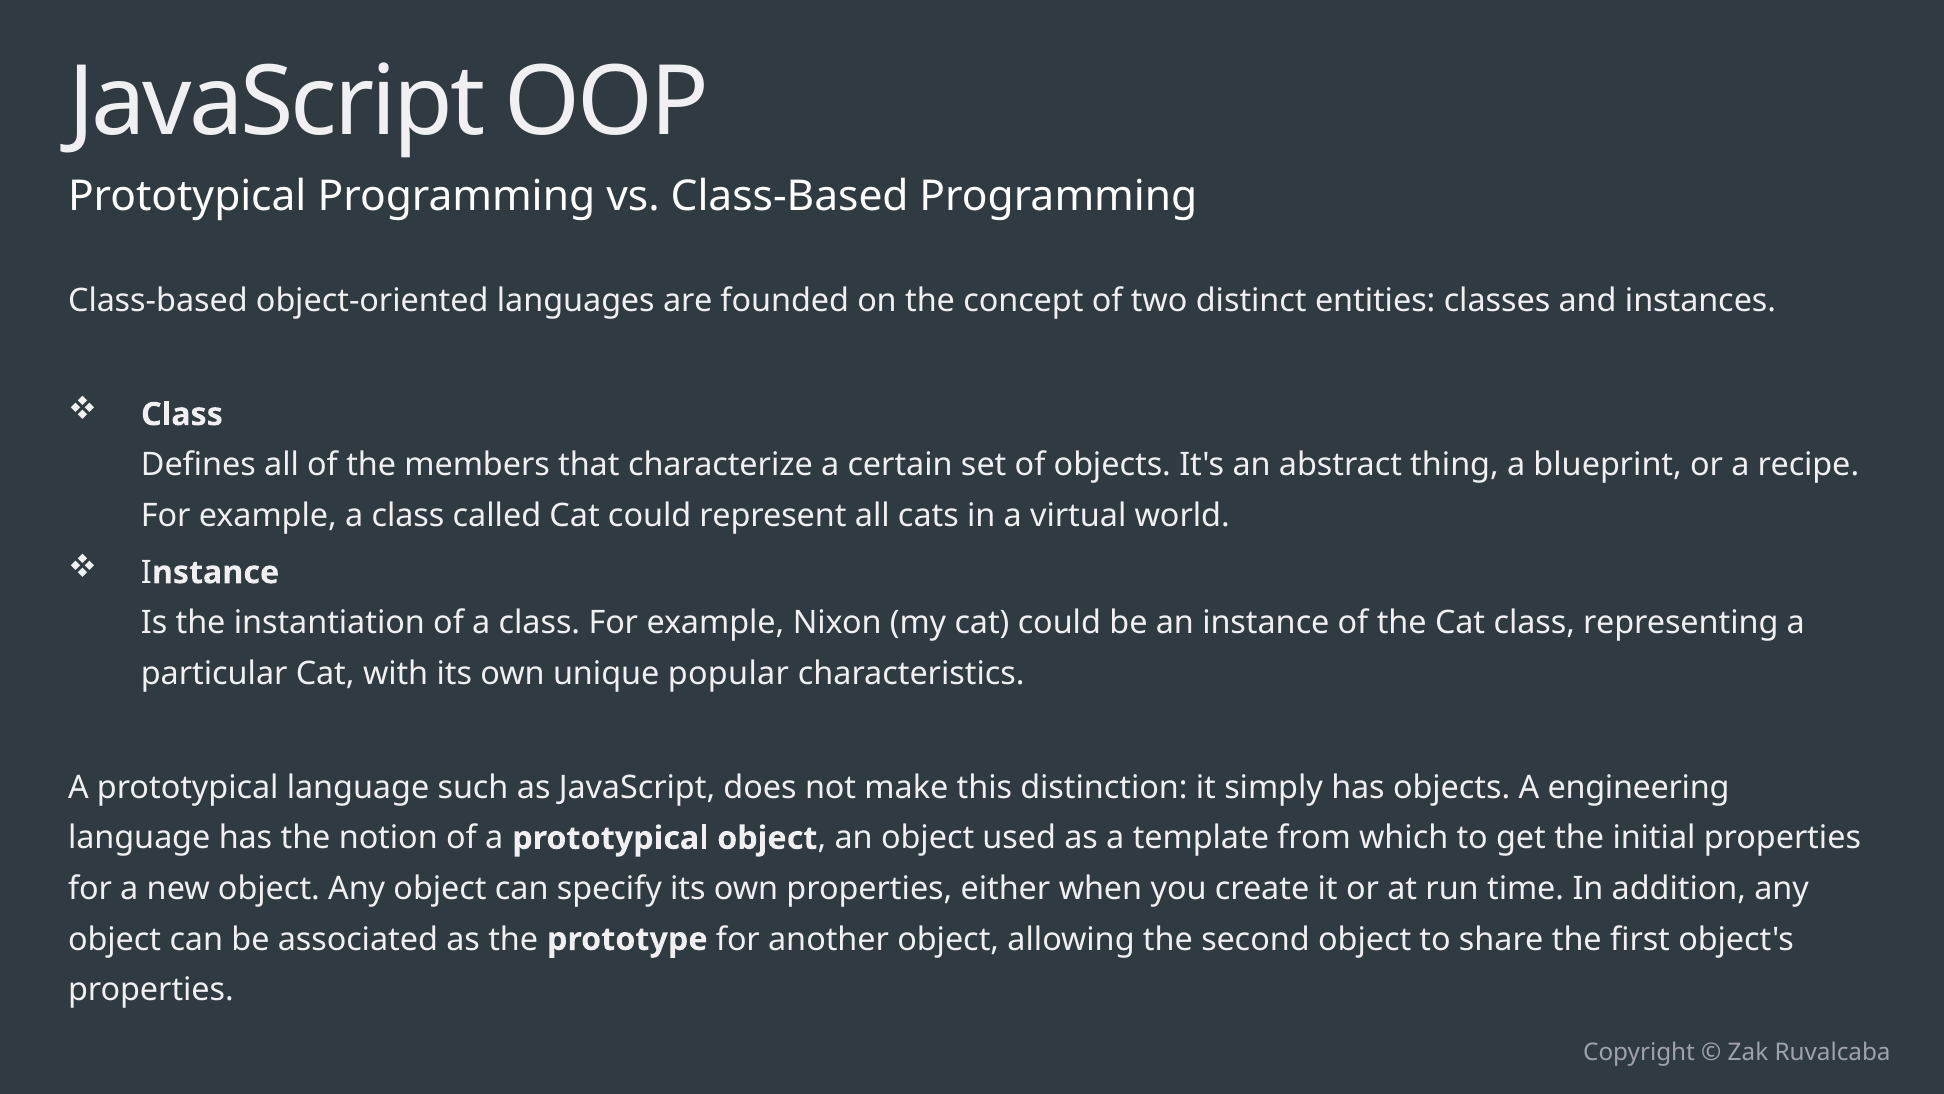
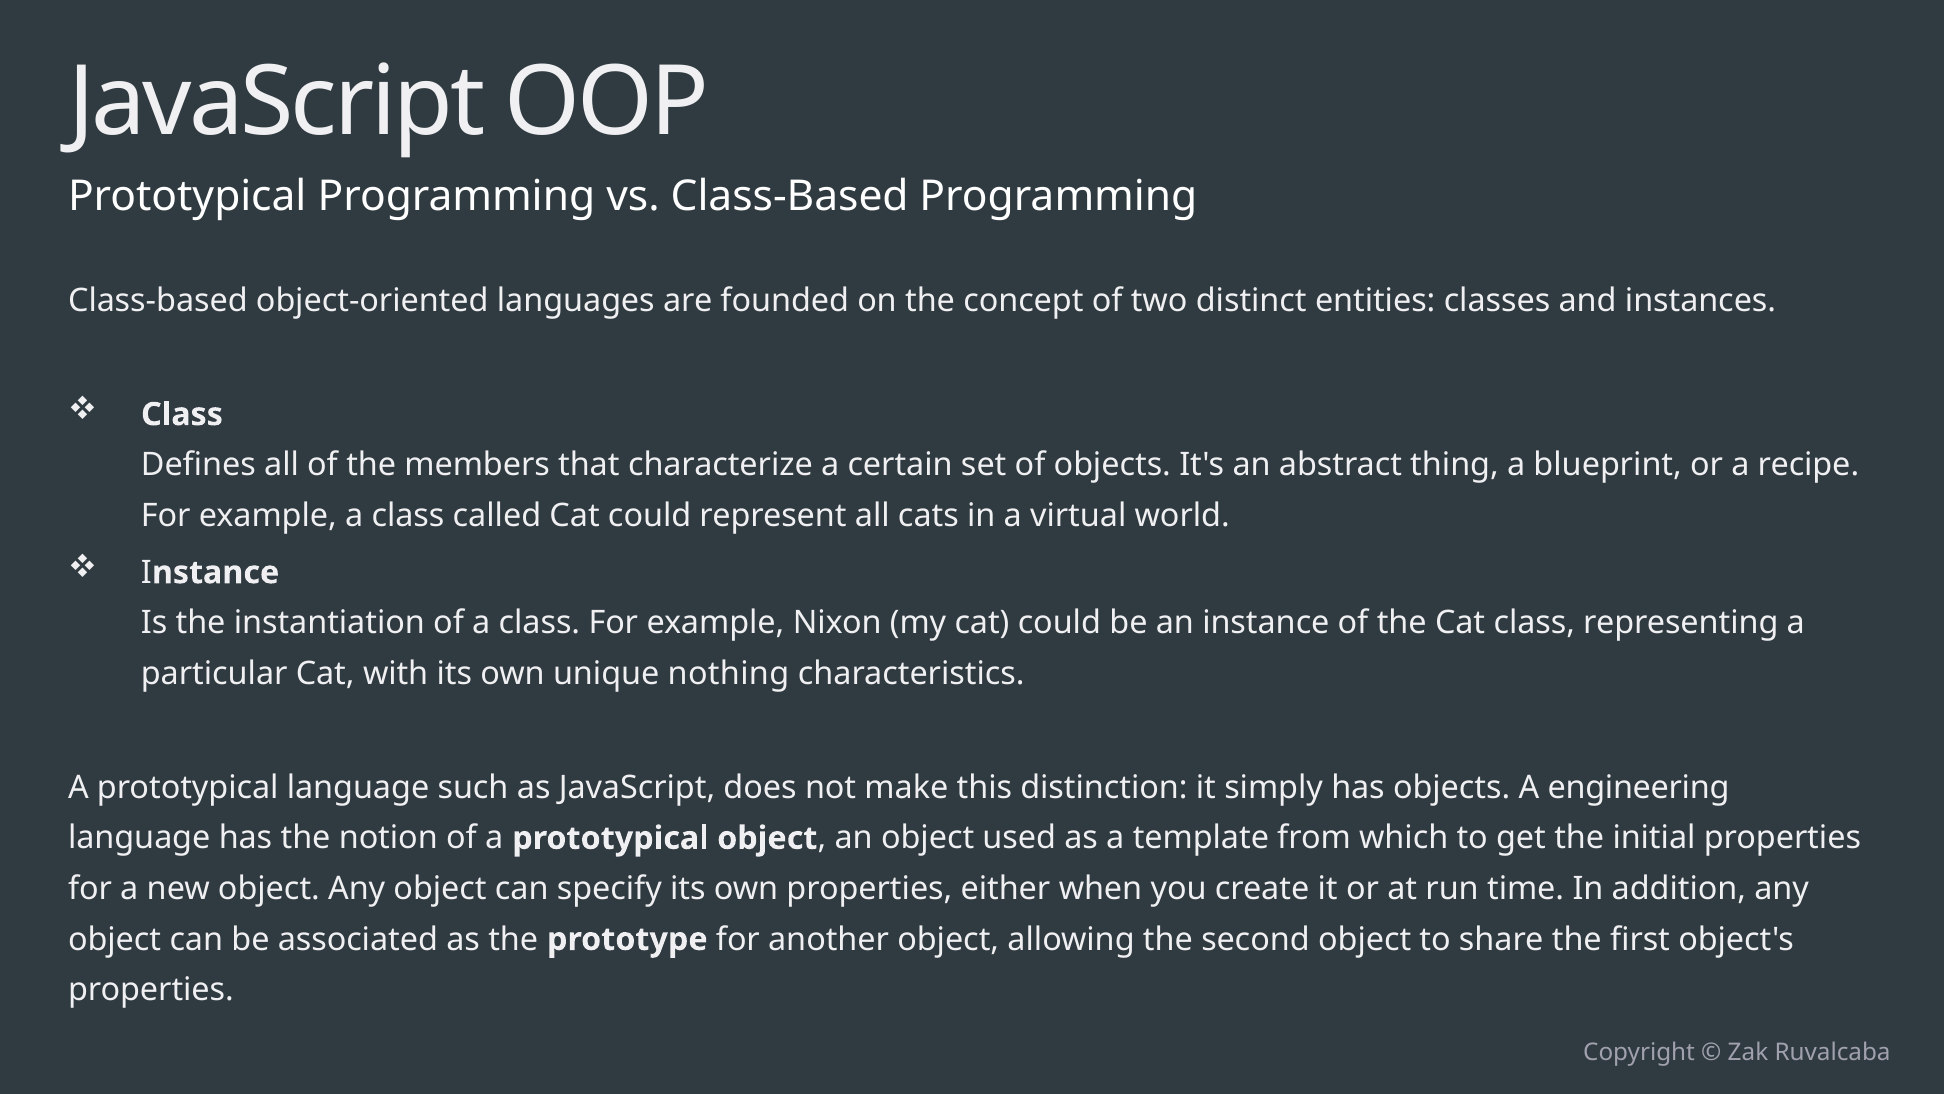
popular: popular -> nothing
